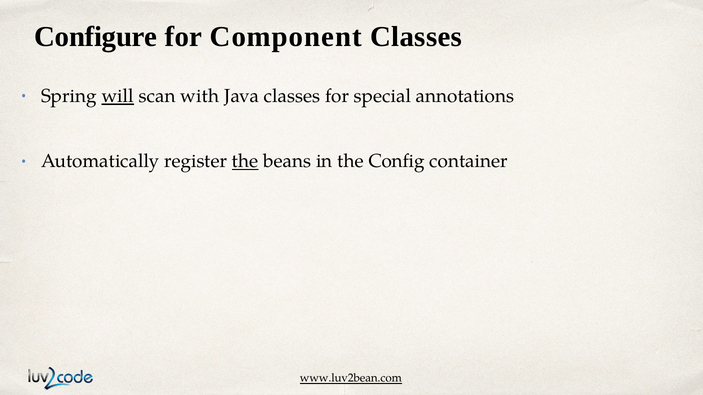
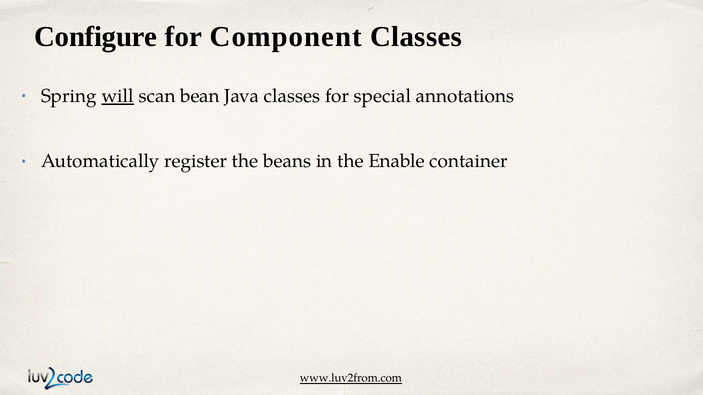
with: with -> bean
the at (245, 161) underline: present -> none
Config: Config -> Enable
www.luv2bean.com: www.luv2bean.com -> www.luv2from.com
